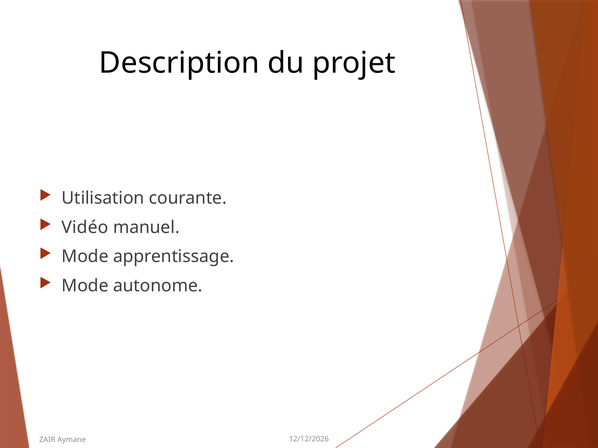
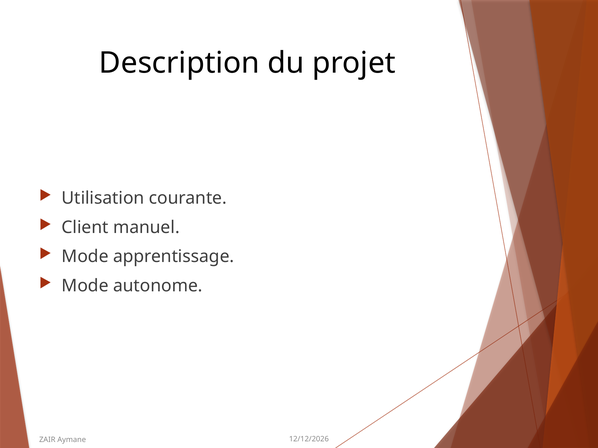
Vidéo: Vidéo -> Client
